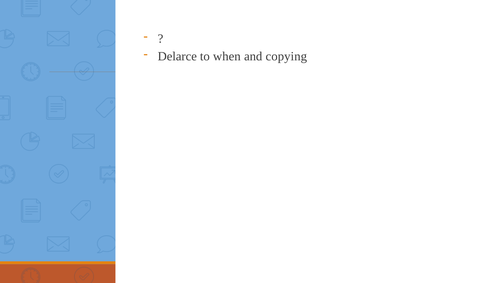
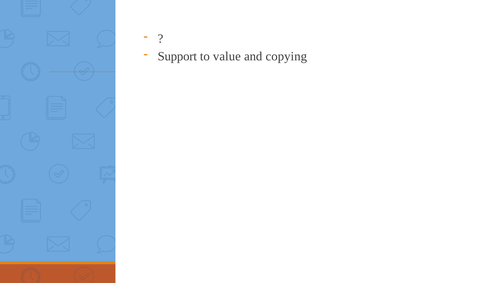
Delarce: Delarce -> Support
when: when -> value
